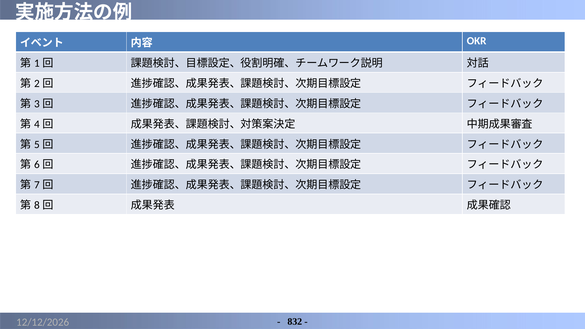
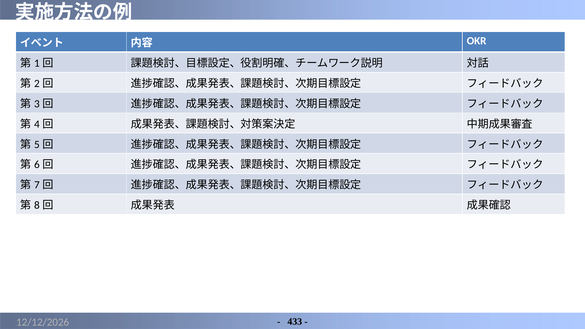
832: 832 -> 433
